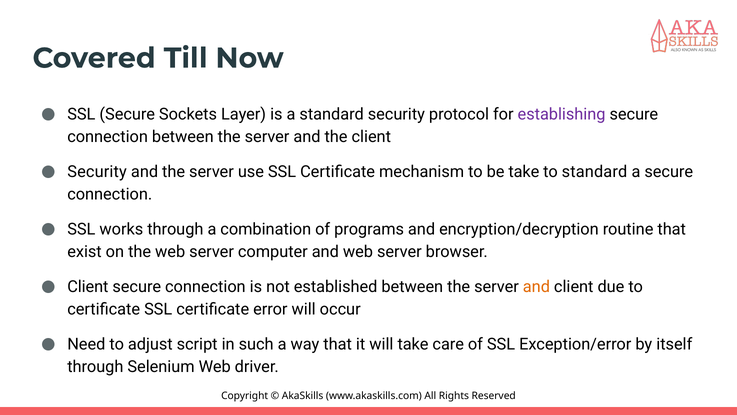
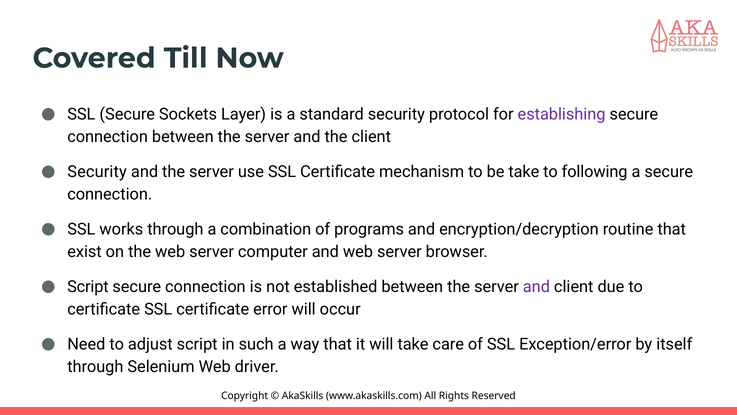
to standard: standard -> following
Client at (88, 286): Client -> Script
and at (536, 286) colour: orange -> purple
